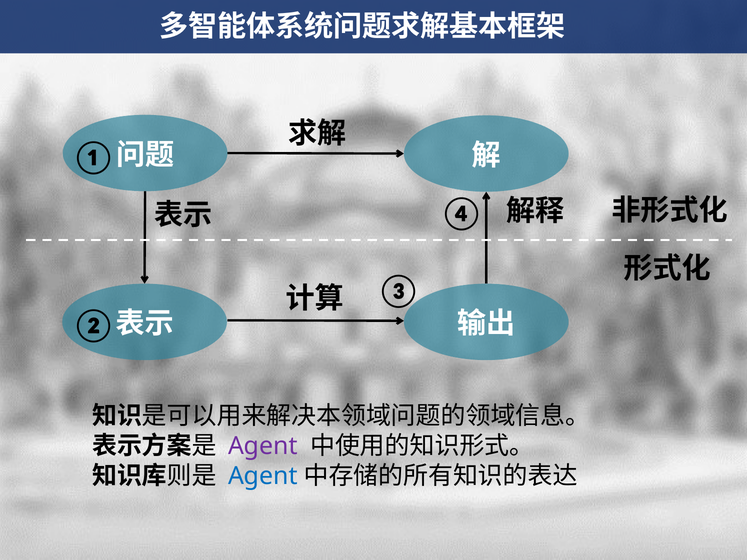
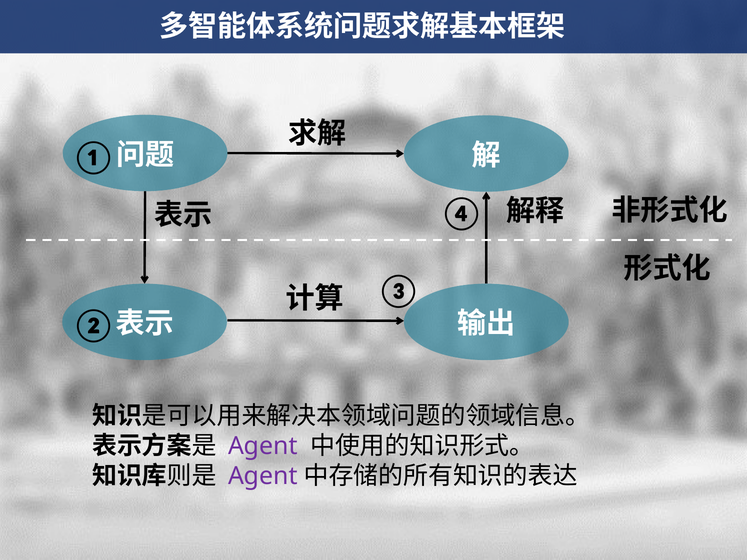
Agent at (263, 476) colour: blue -> purple
